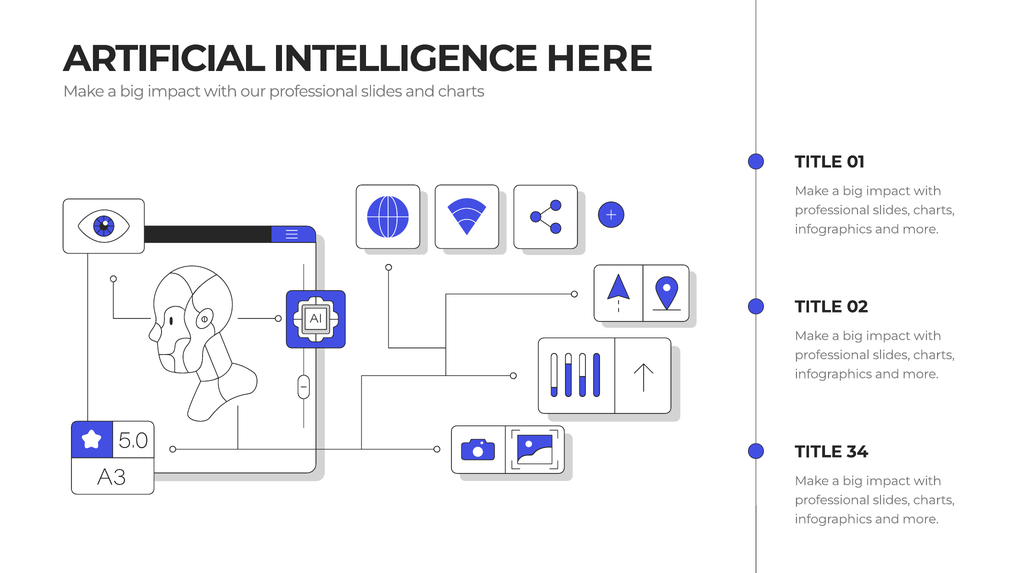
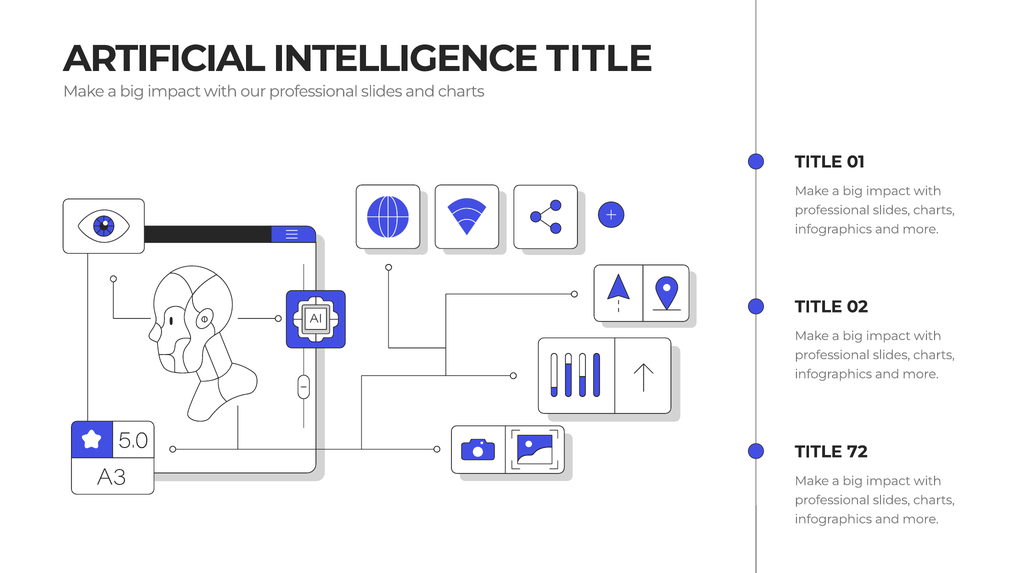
INTELLIGENCE HERE: HERE -> TITLE
34: 34 -> 72
